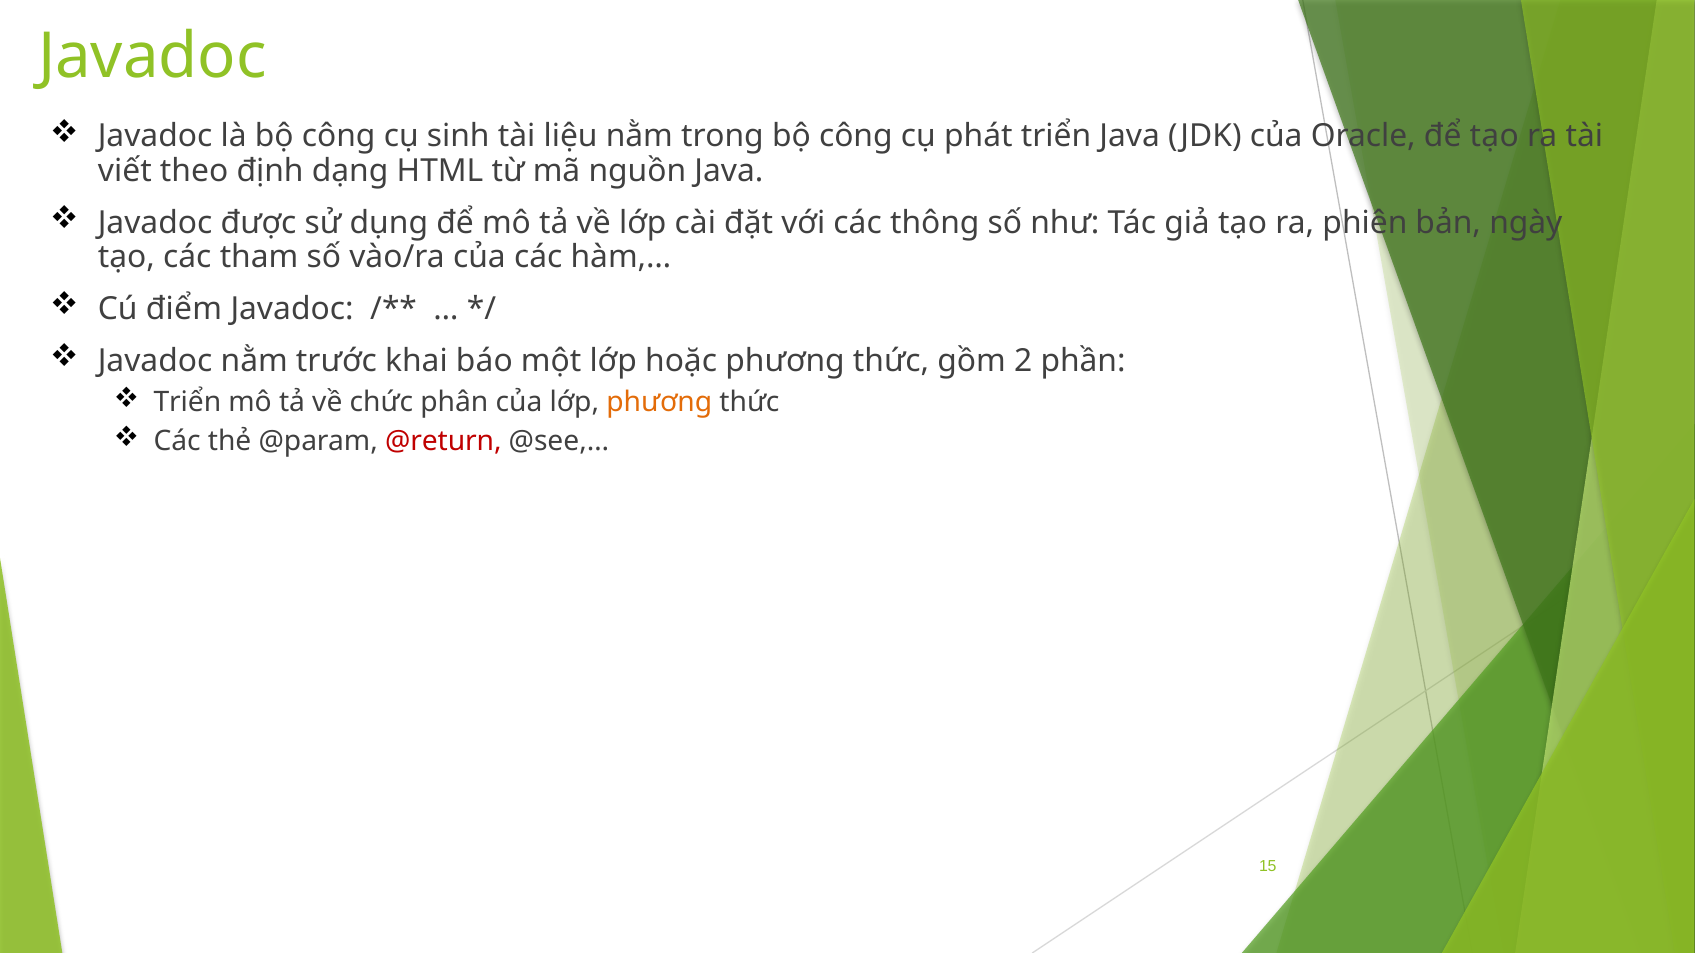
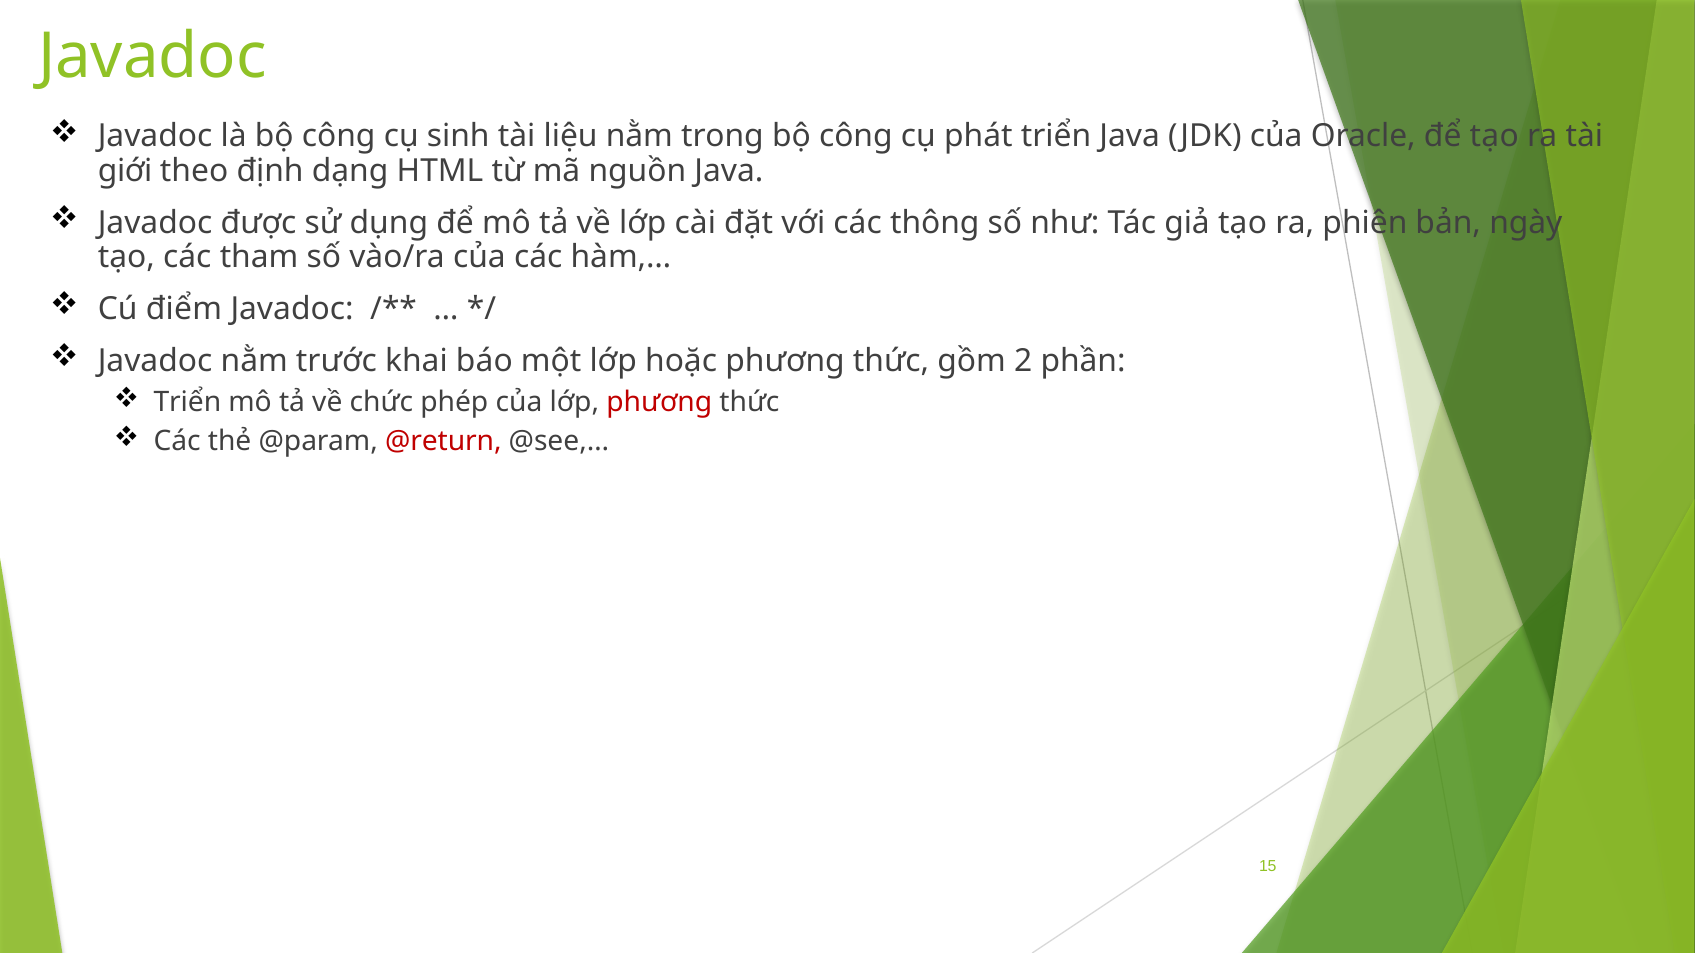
viết: viết -> giới
phân: phân -> phép
phương at (659, 402) colour: orange -> red
